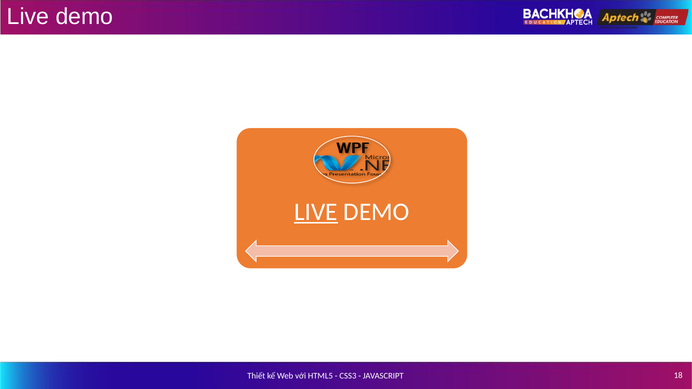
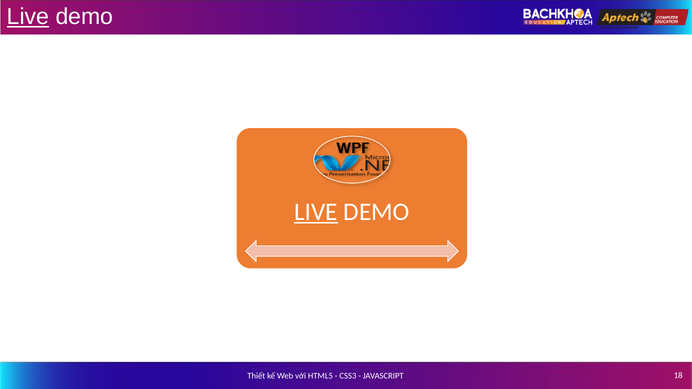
Live at (28, 17) underline: none -> present
